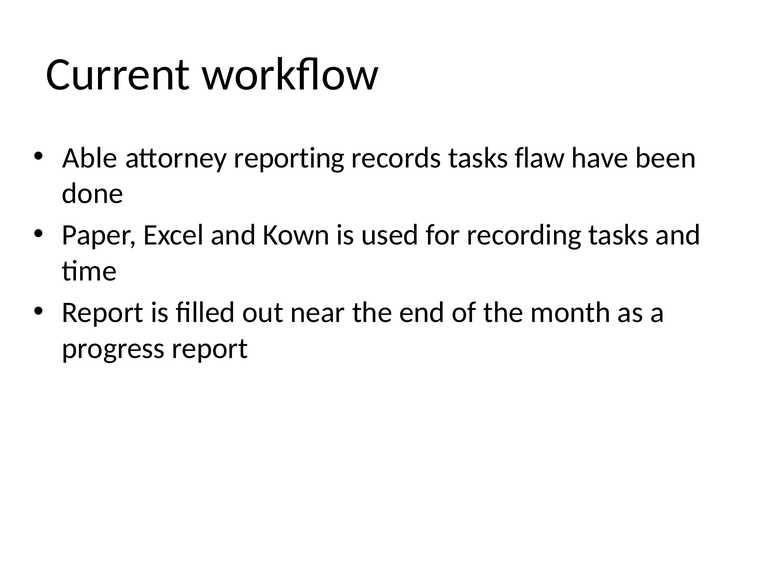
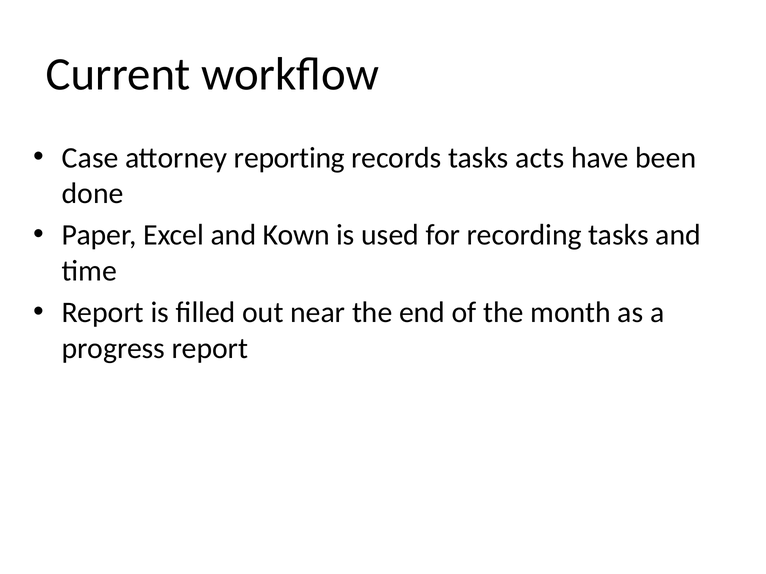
Able: Able -> Case
flaw: flaw -> acts
